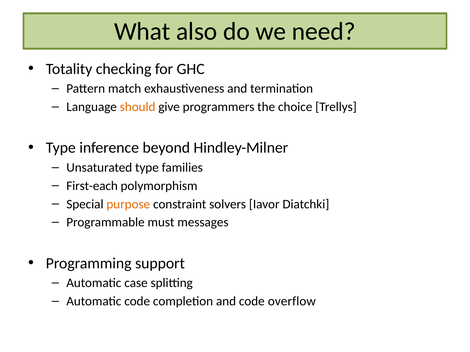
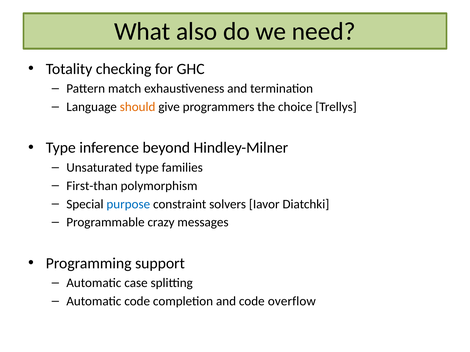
First-each: First-each -> First-than
purpose colour: orange -> blue
must: must -> crazy
